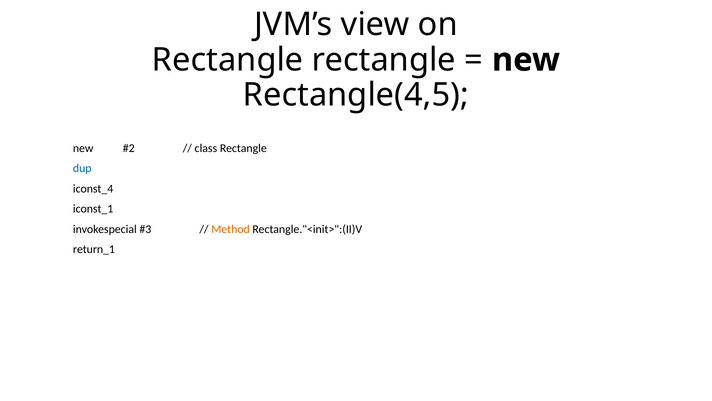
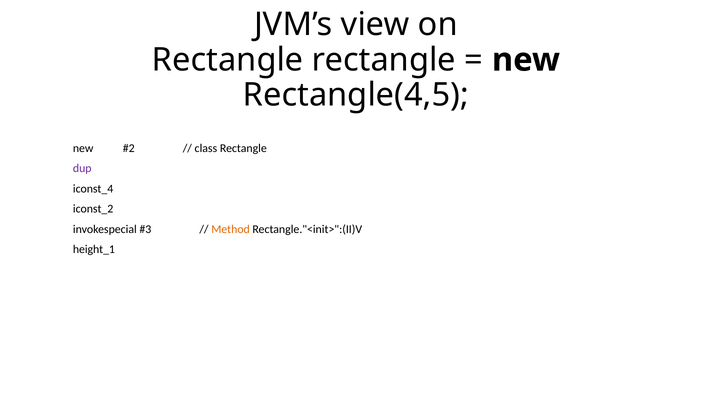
dup colour: blue -> purple
iconst_1: iconst_1 -> iconst_2
return_1: return_1 -> height_1
